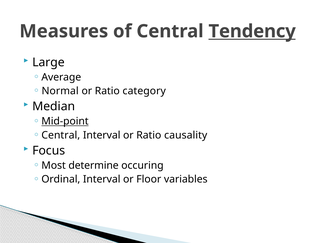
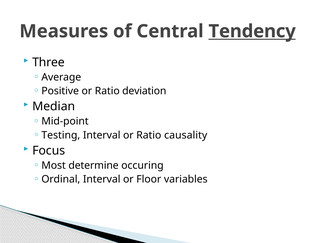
Large: Large -> Three
Normal: Normal -> Positive
category: category -> deviation
Mid-point underline: present -> none
Central at (61, 135): Central -> Testing
